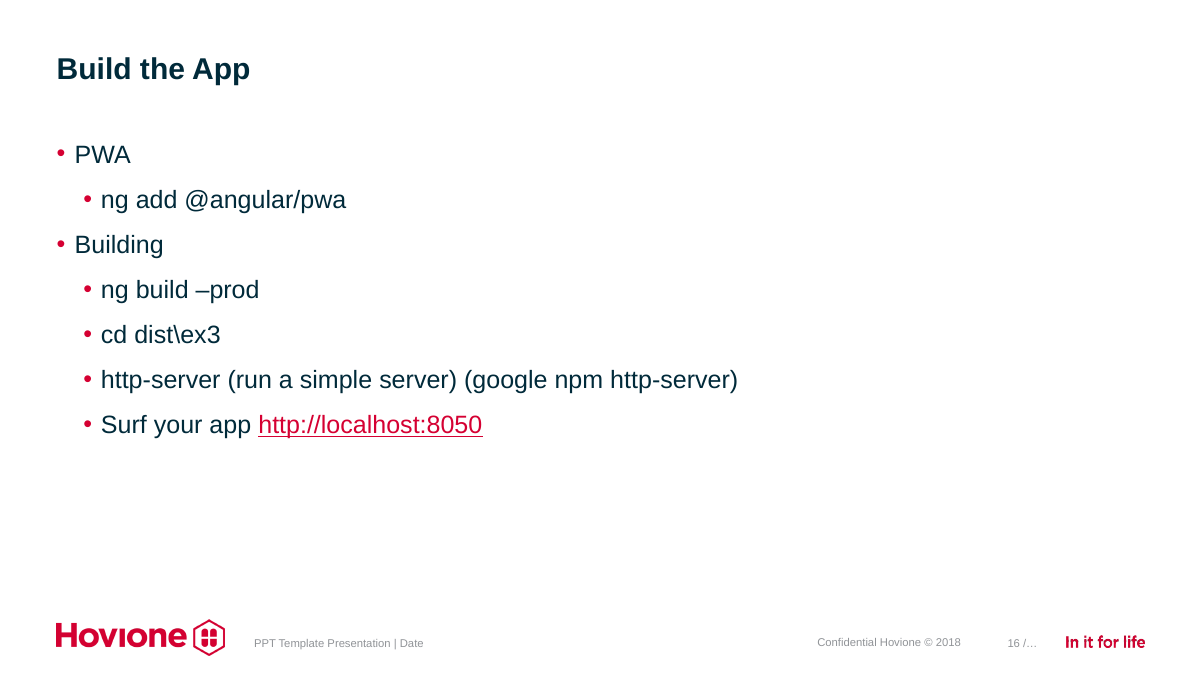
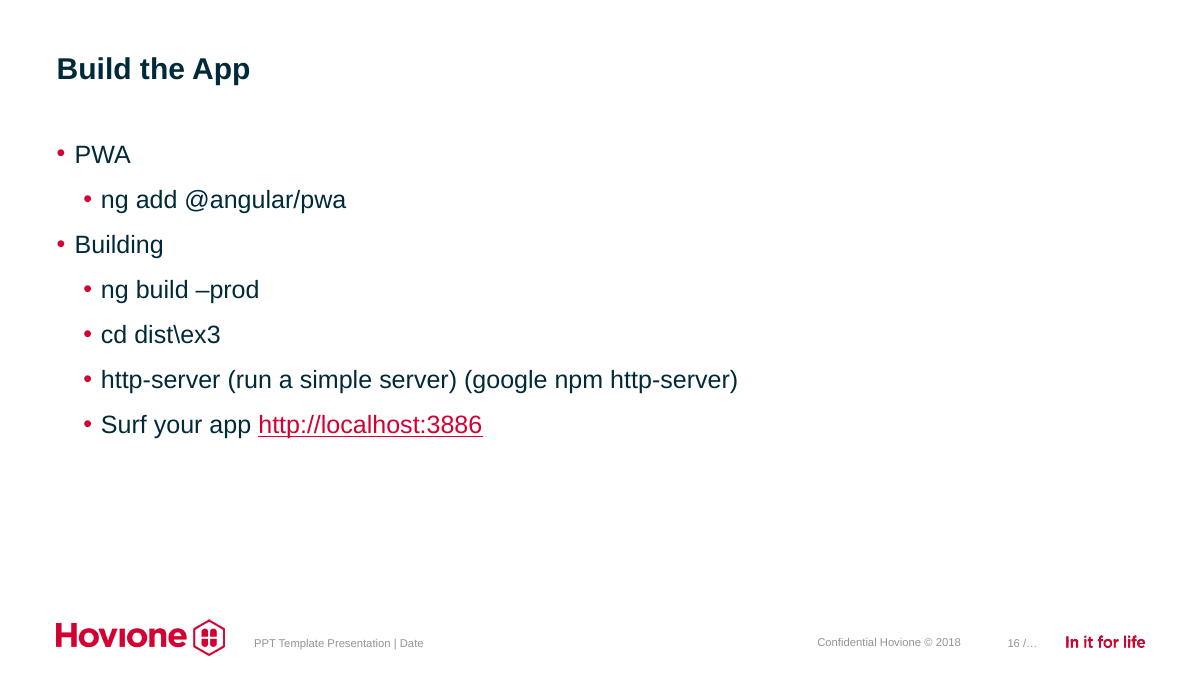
http://localhost:8050: http://localhost:8050 -> http://localhost:3886
